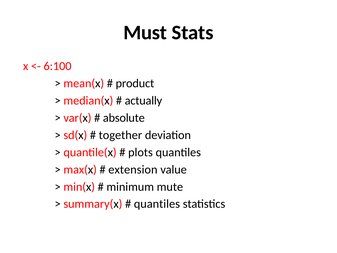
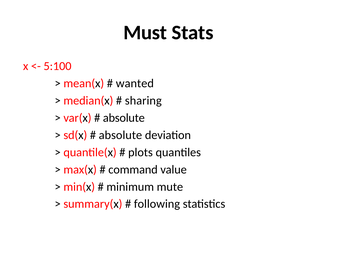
6:100: 6:100 -> 5:100
product: product -> wanted
actually: actually -> sharing
together at (120, 135): together -> absolute
extension: extension -> command
quantiles at (157, 204): quantiles -> following
